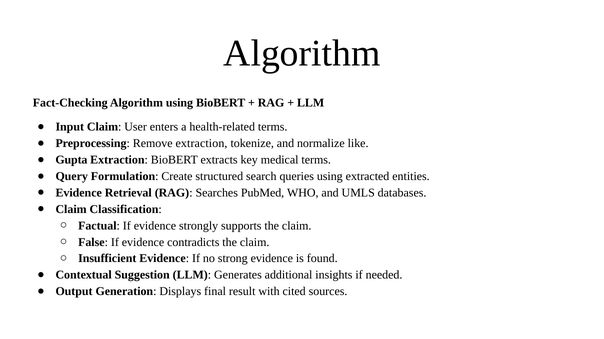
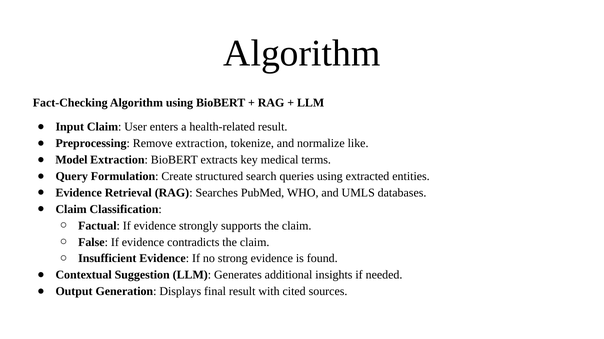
health-related terms: terms -> result
Gupta: Gupta -> Model
